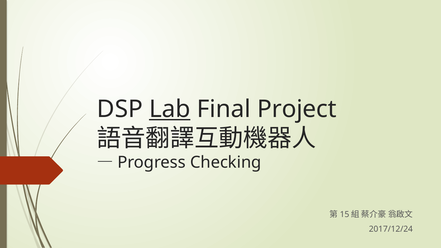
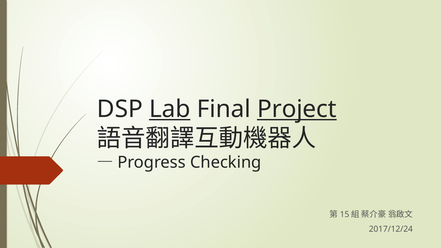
Project underline: none -> present
